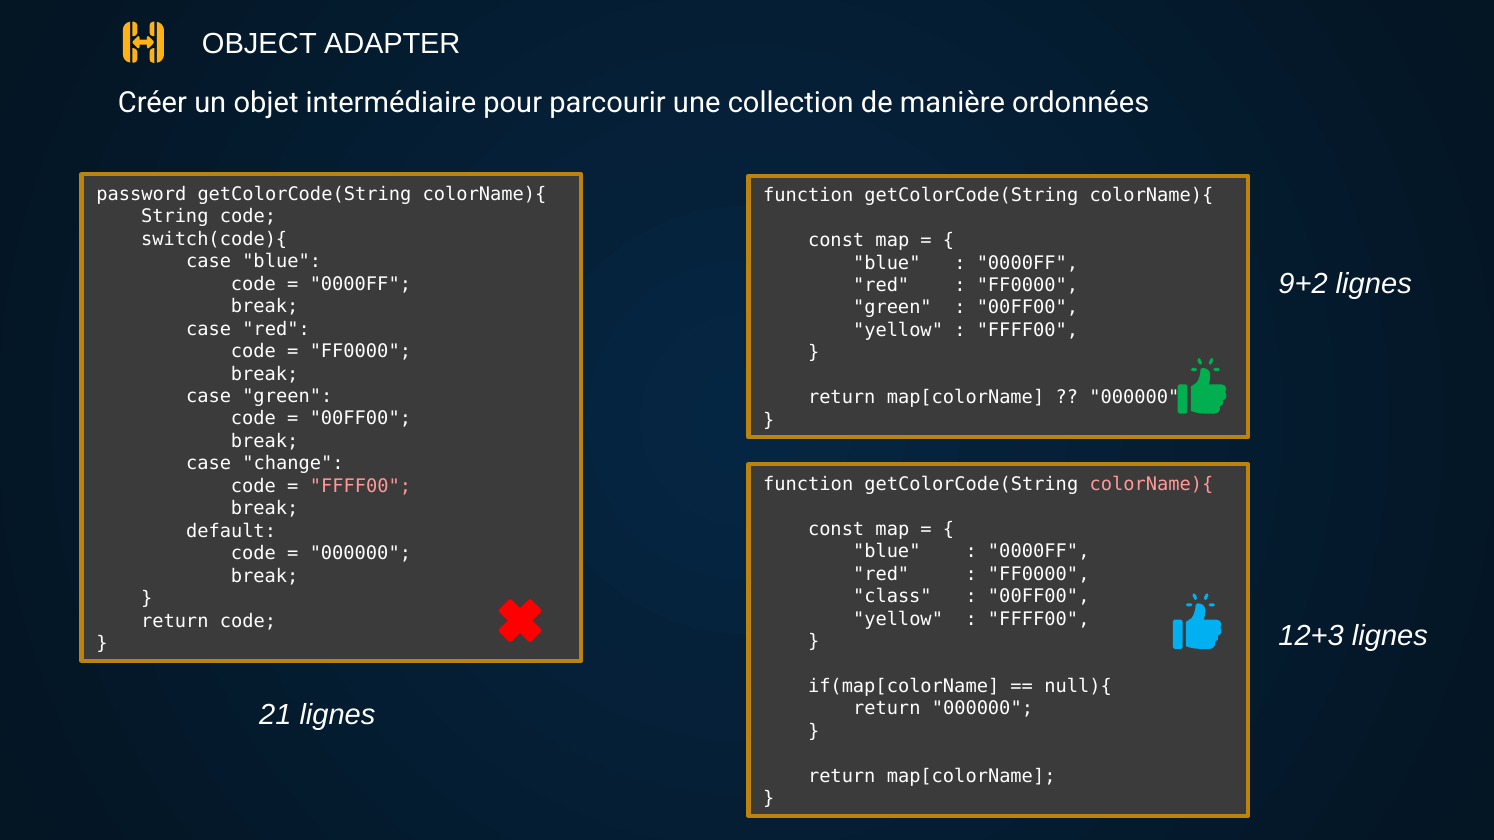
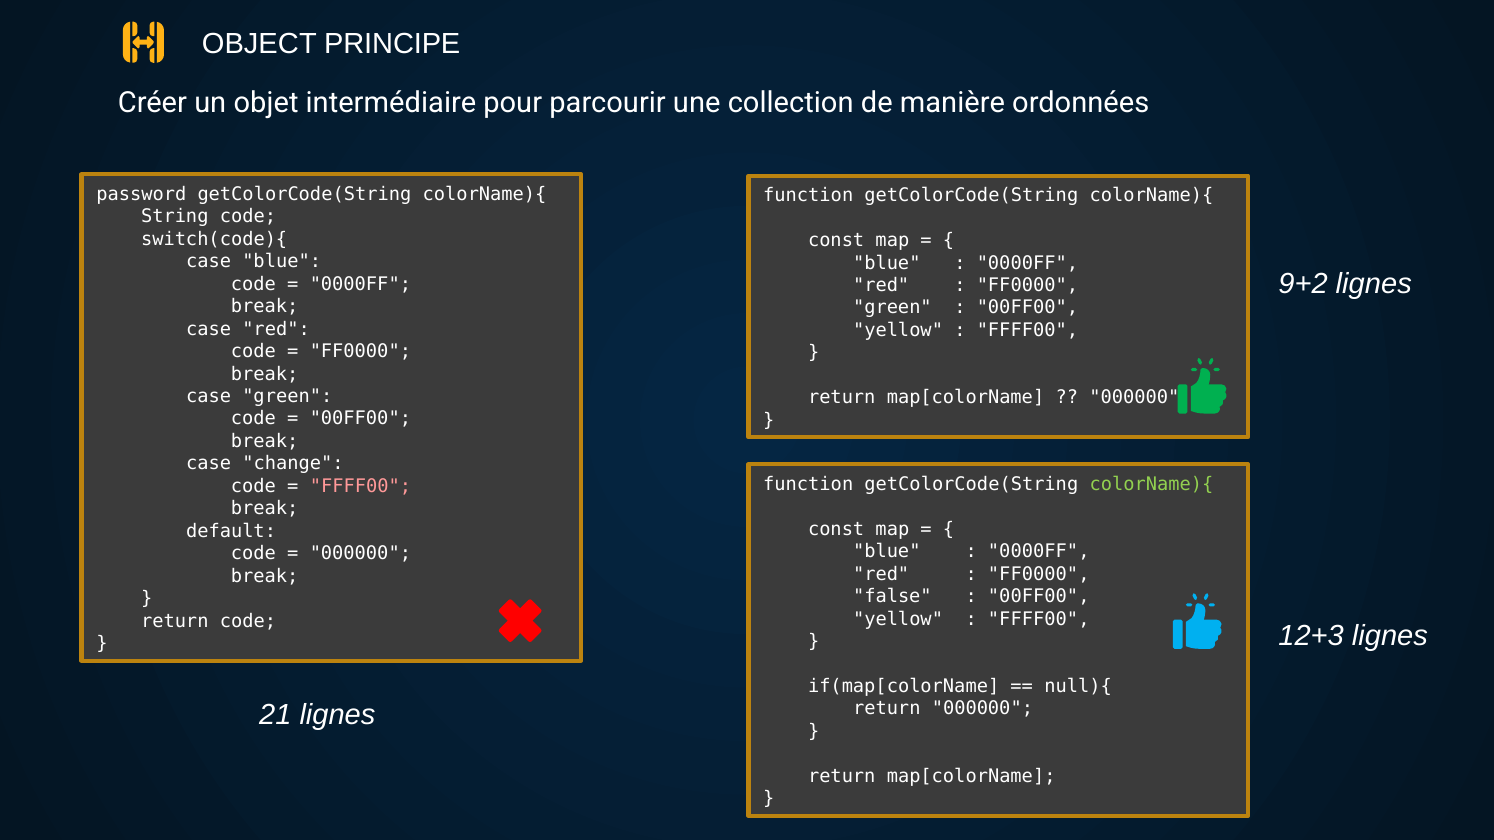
ADAPTER: ADAPTER -> PRINCIPE
colorName){ at (1151, 484) colour: pink -> light green
class: class -> false
